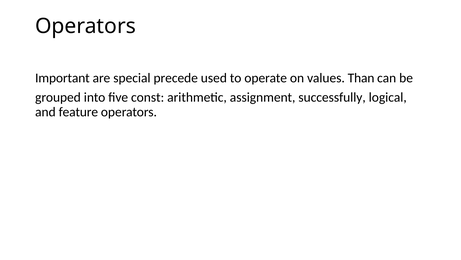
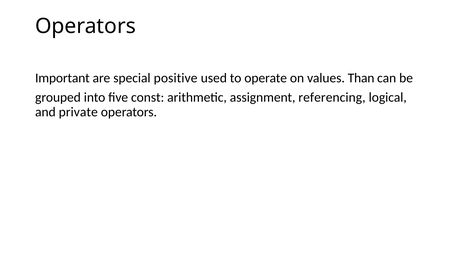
precede: precede -> positive
successfully: successfully -> referencing
feature: feature -> private
